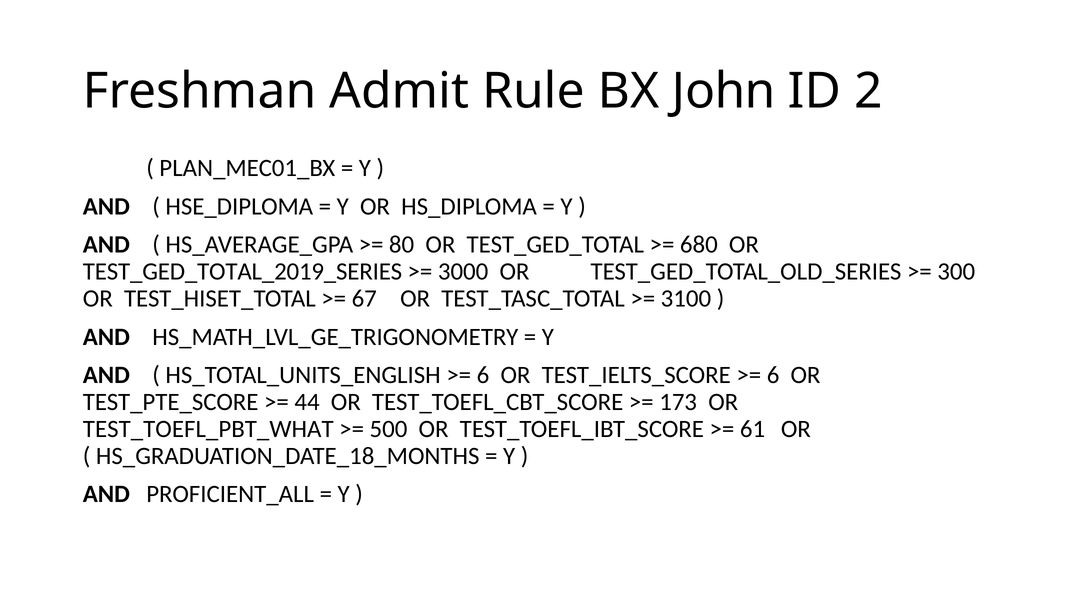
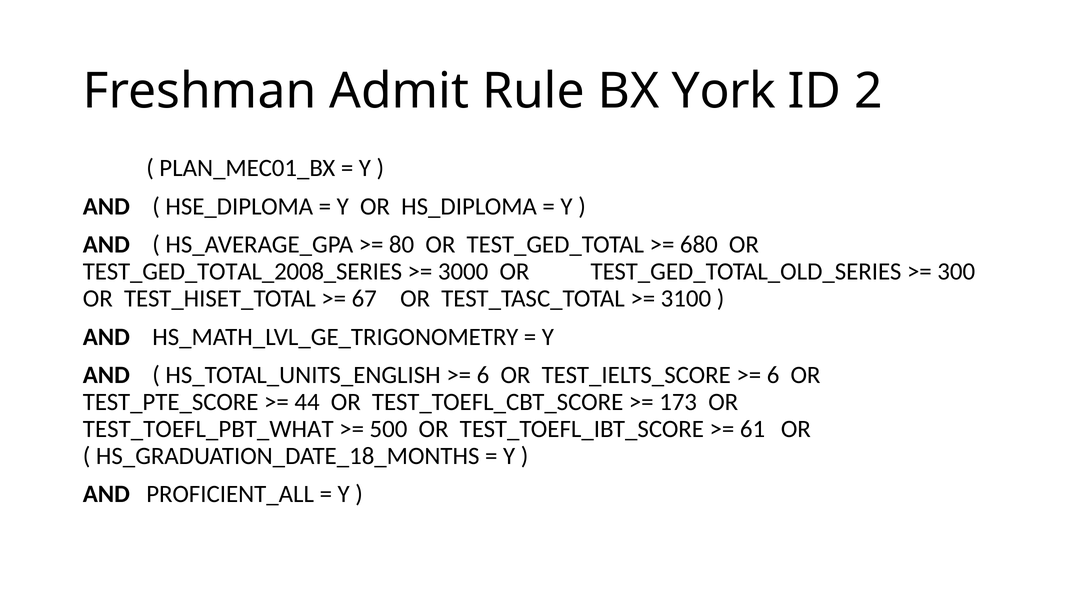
John: John -> York
TEST_GED_TOTAL_2019_SERIES: TEST_GED_TOTAL_2019_SERIES -> TEST_GED_TOTAL_2008_SERIES
